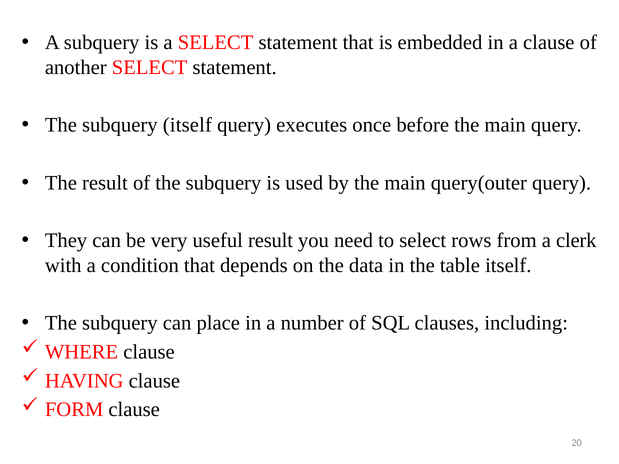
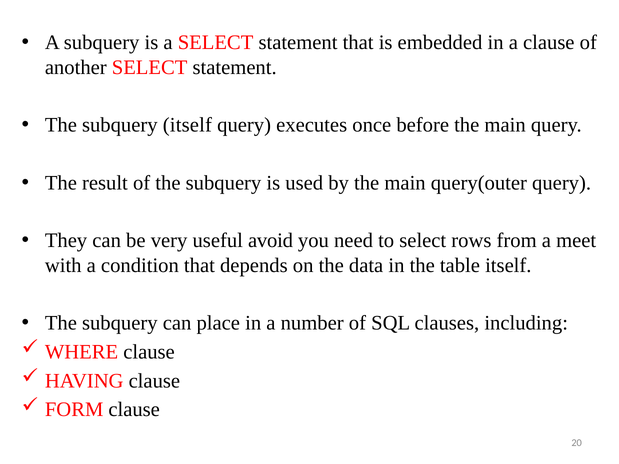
useful result: result -> avoid
clerk: clerk -> meet
